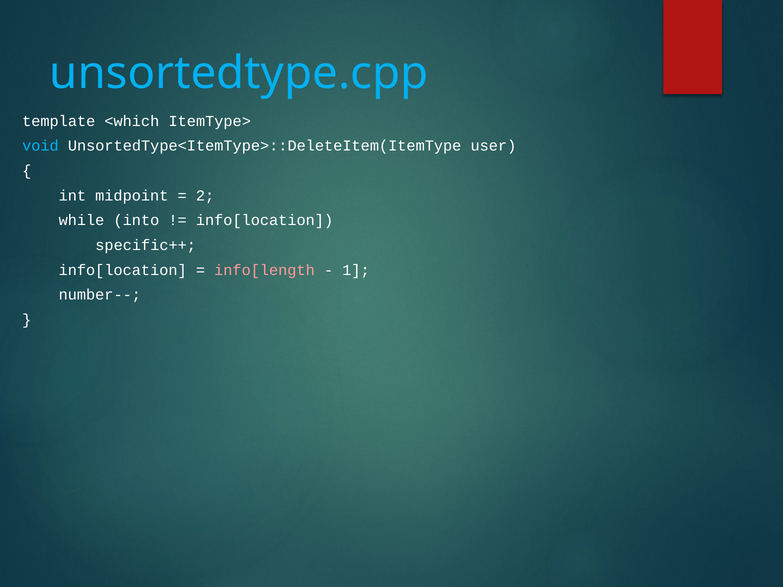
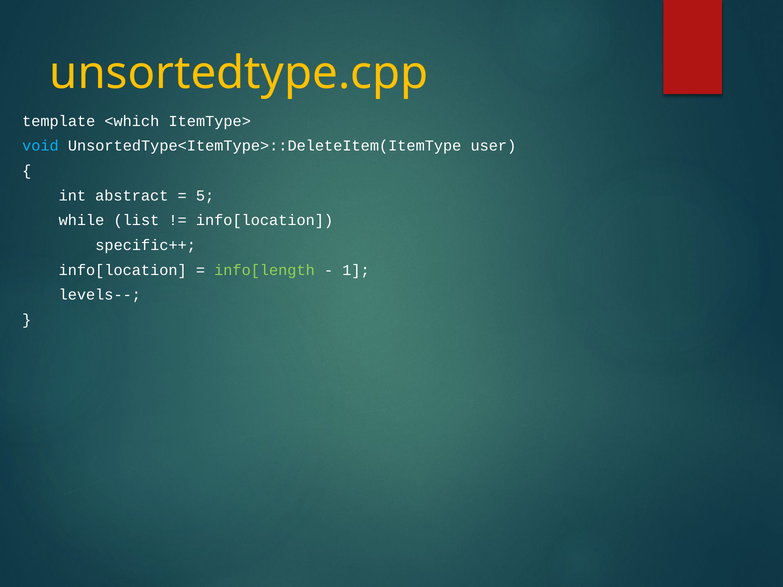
unsortedtype.cpp colour: light blue -> yellow
midpoint: midpoint -> abstract
2: 2 -> 5
into: into -> list
info[length colour: pink -> light green
number--: number-- -> levels--
